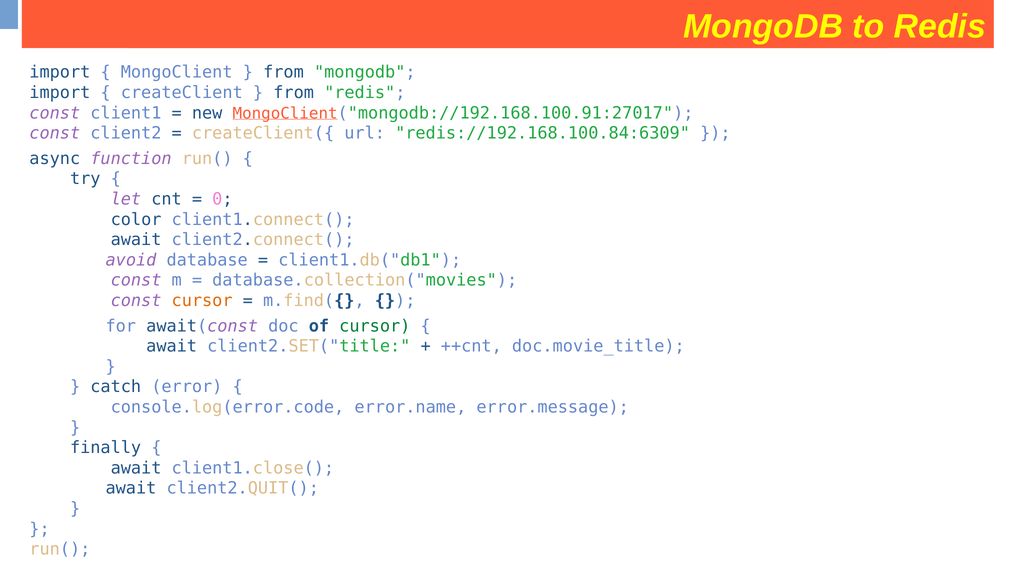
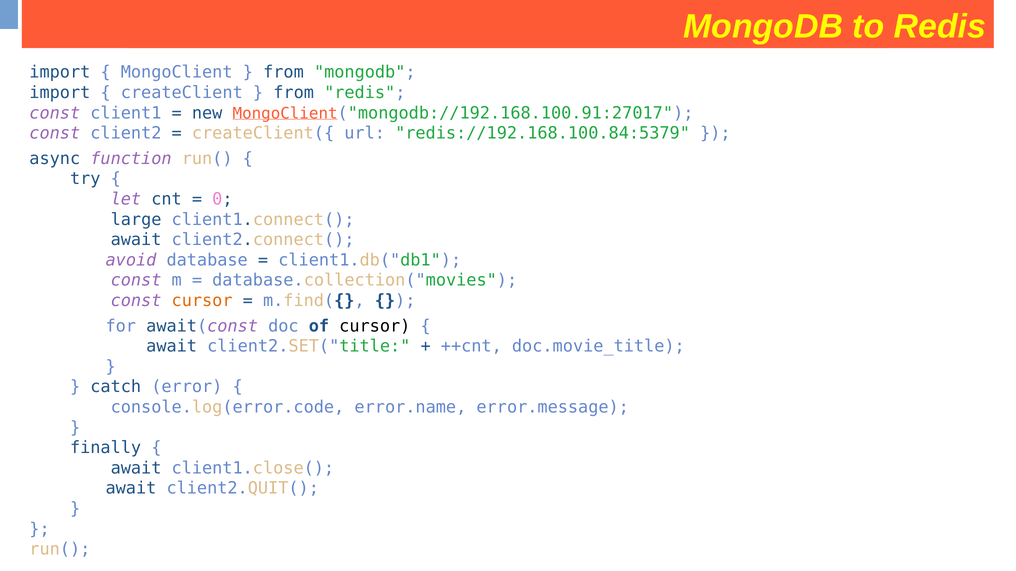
redis://192.168.100.84:6309: redis://192.168.100.84:6309 -> redis://192.168.100.84:5379
color: color -> large
cursor at (375, 326) colour: green -> black
